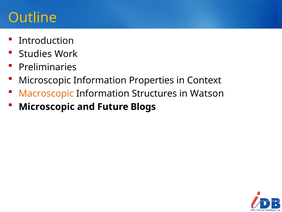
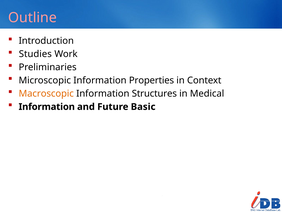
Outline colour: yellow -> pink
Watson: Watson -> Medical
Microscopic at (47, 107): Microscopic -> Information
Blogs: Blogs -> Basic
